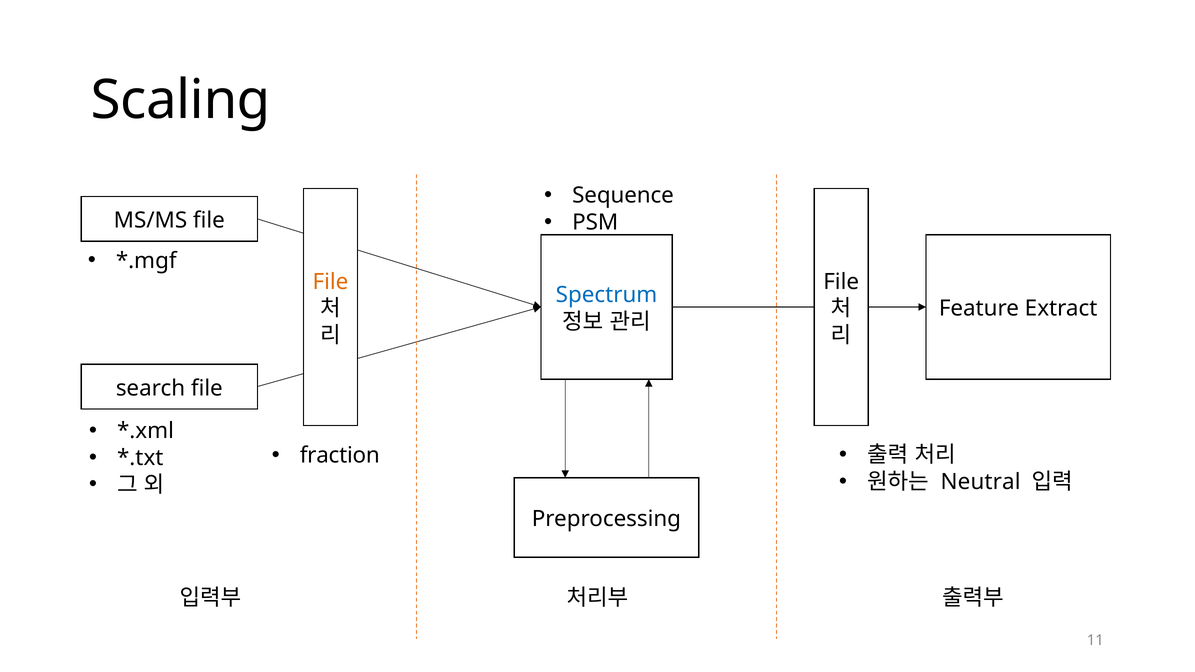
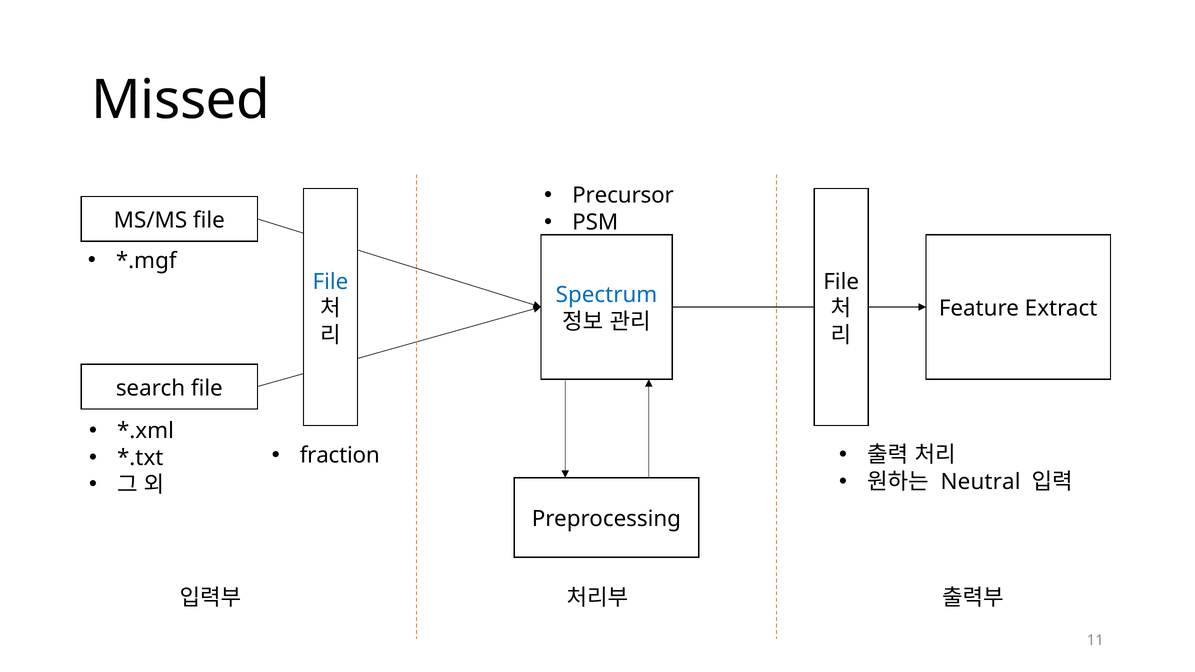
Scaling: Scaling -> Missed
Sequence: Sequence -> Precursor
File at (330, 282) colour: orange -> blue
